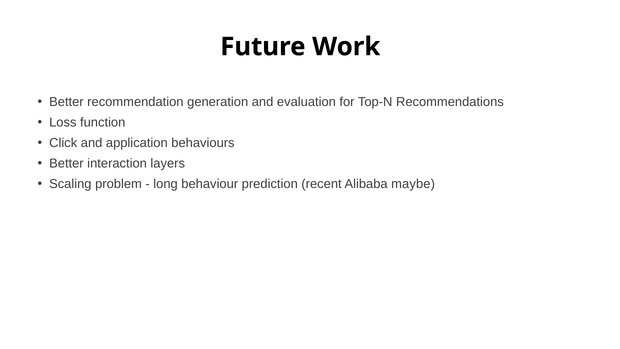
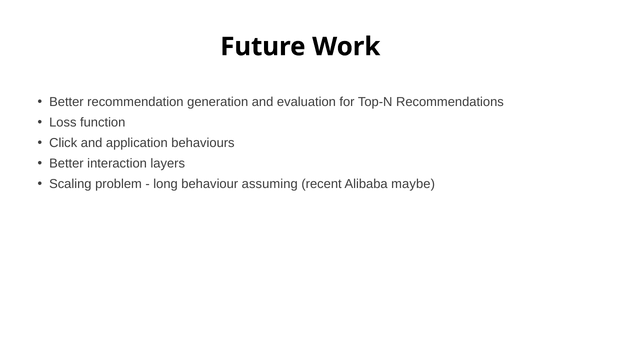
prediction: prediction -> assuming
